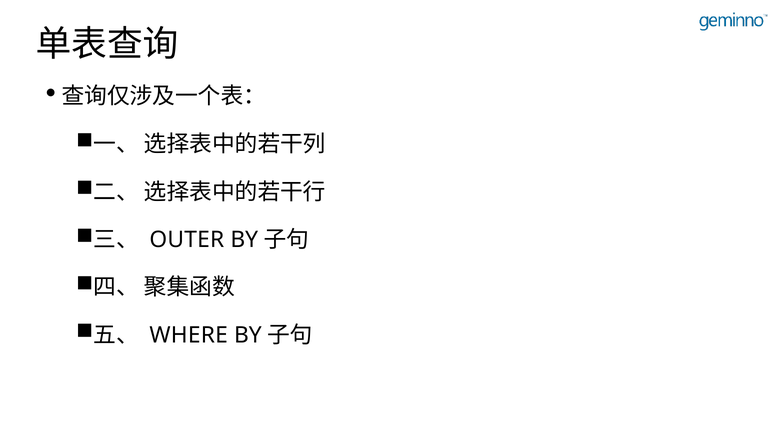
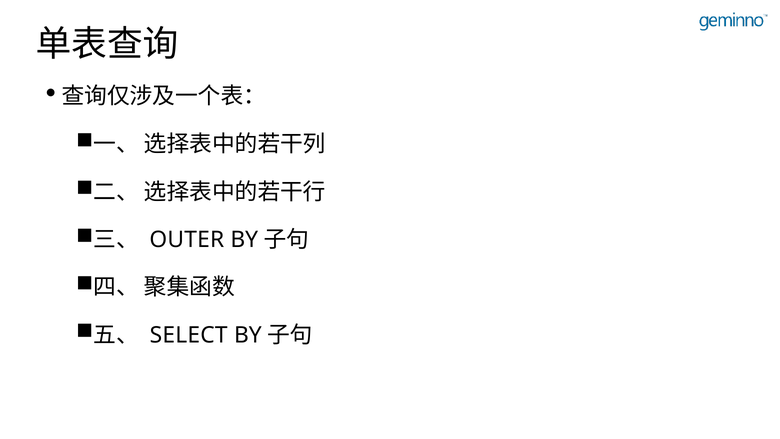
WHERE: WHERE -> SELECT
